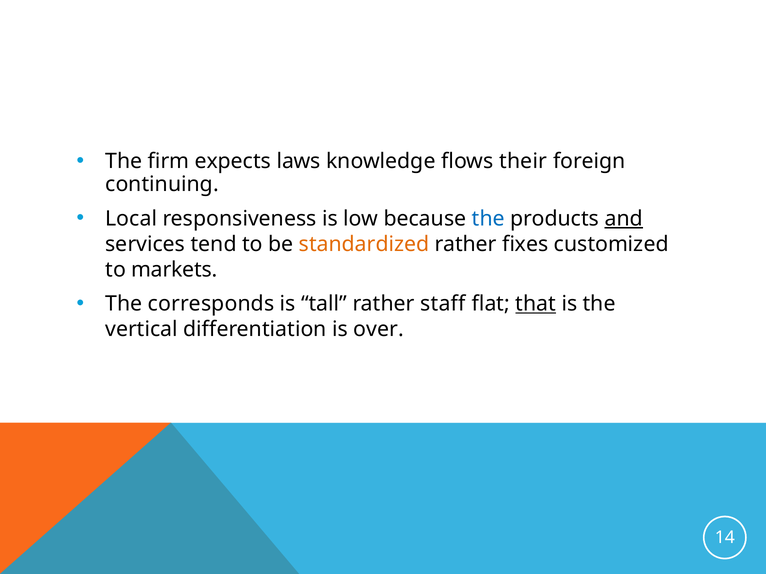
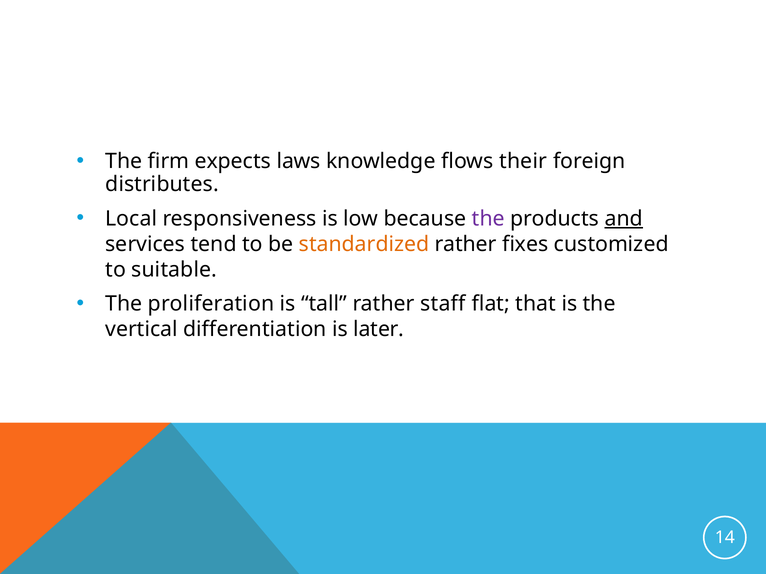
continuing: continuing -> distributes
the at (488, 219) colour: blue -> purple
markets: markets -> suitable
corresponds: corresponds -> proliferation
that underline: present -> none
over: over -> later
